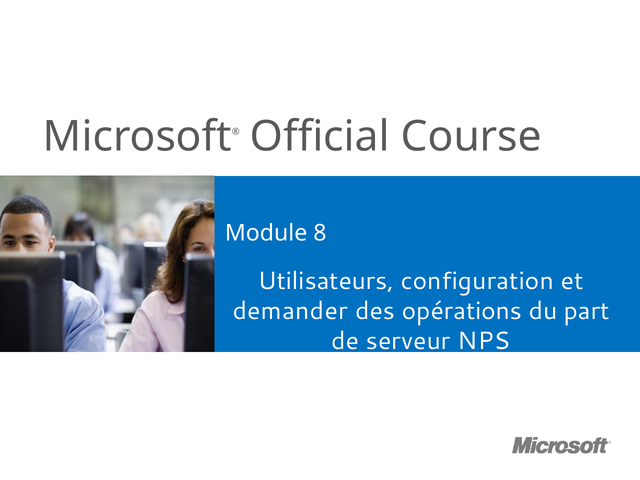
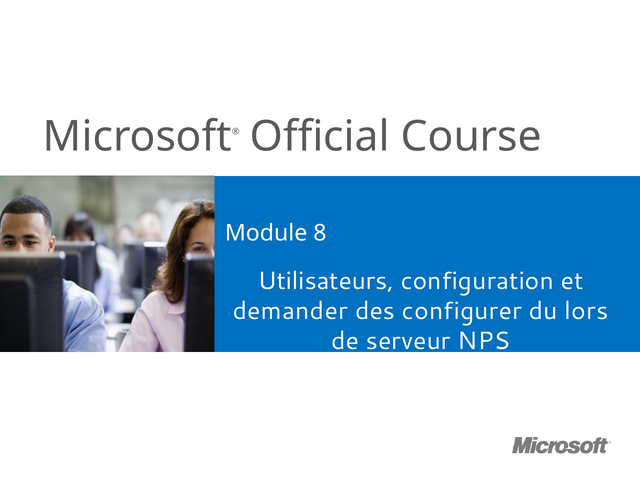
opérations: opérations -> configurer
part: part -> lors
